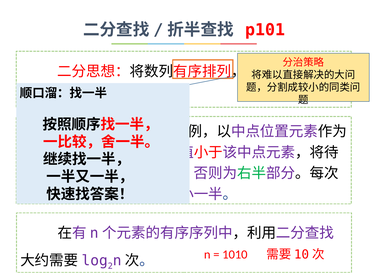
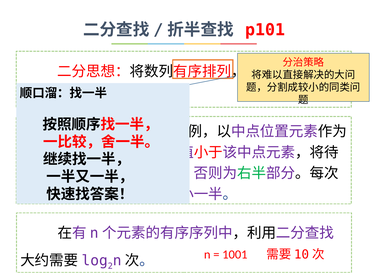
1010: 1010 -> 1001
